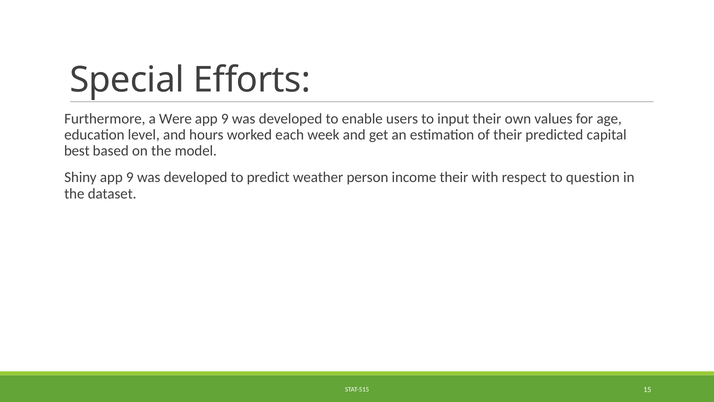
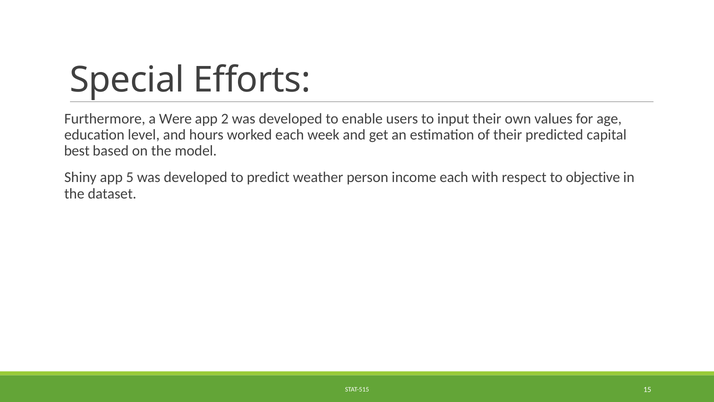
9 at (225, 119): 9 -> 2
Shiny app 9: 9 -> 5
income their: their -> each
question: question -> objective
